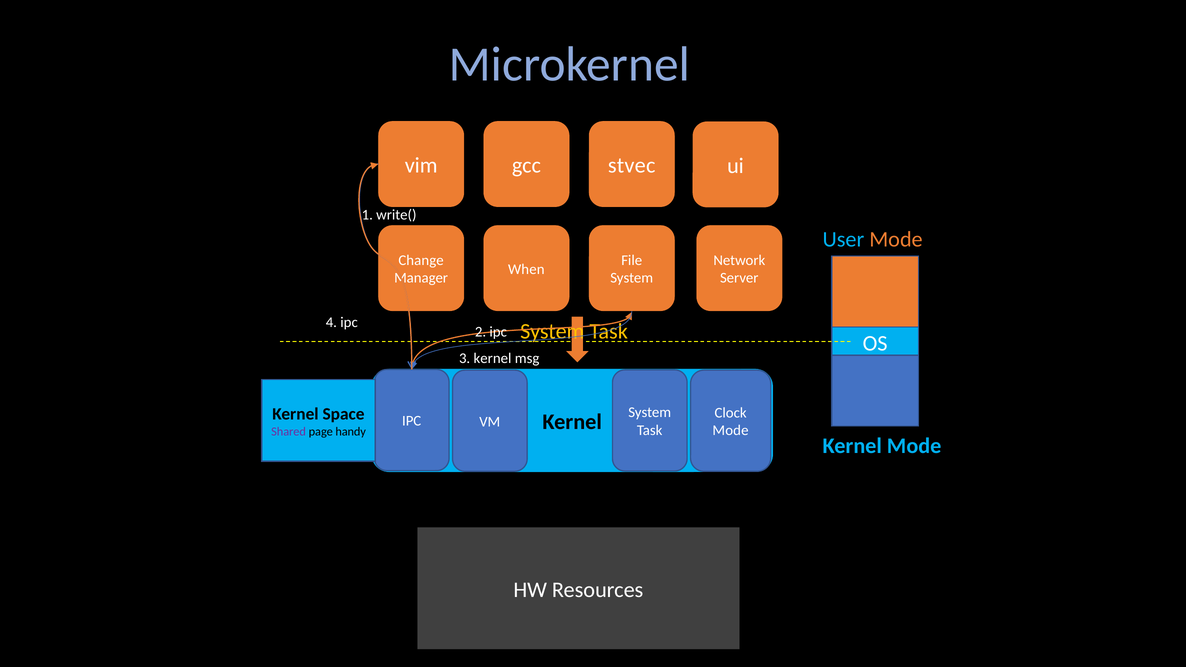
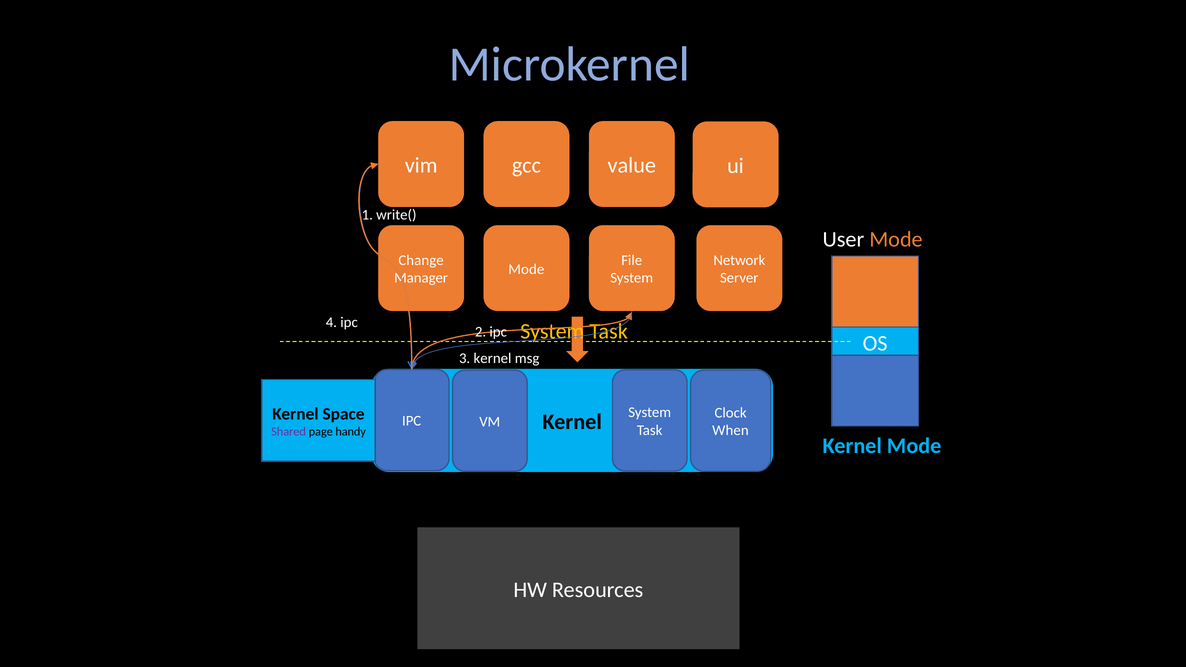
stvec: stvec -> value
User colour: light blue -> white
When at (526, 269): When -> Mode
Mode at (730, 431): Mode -> When
